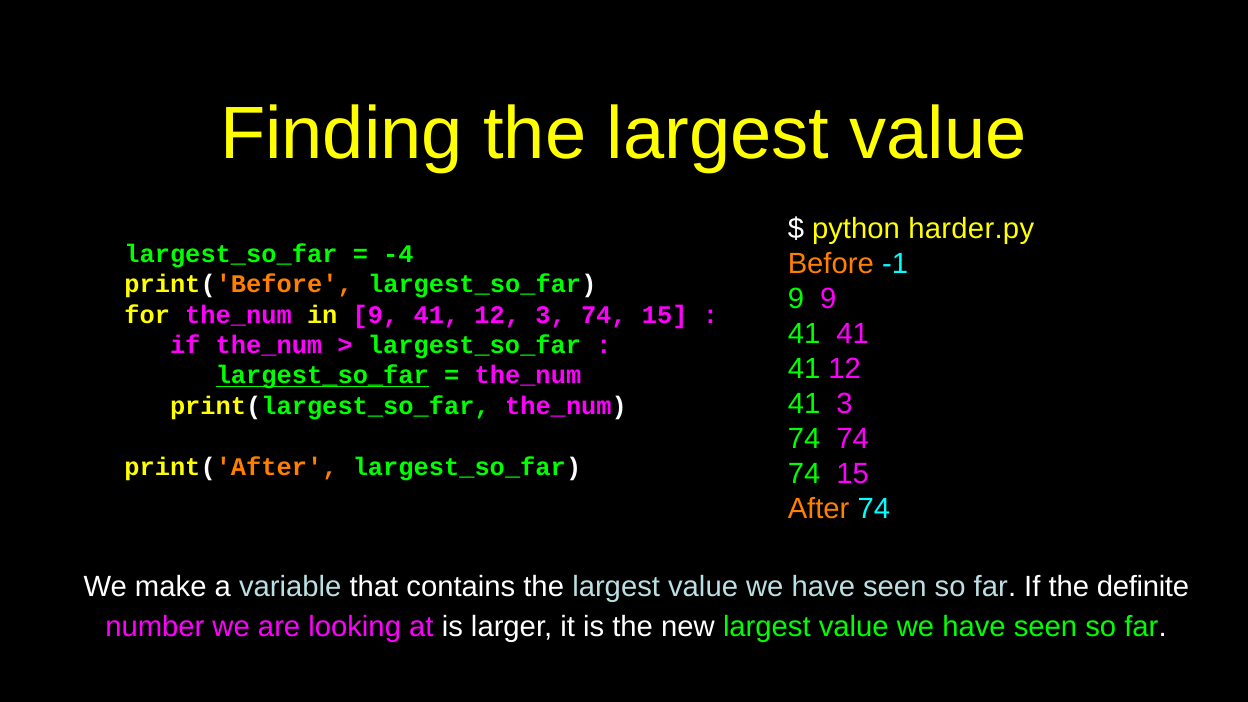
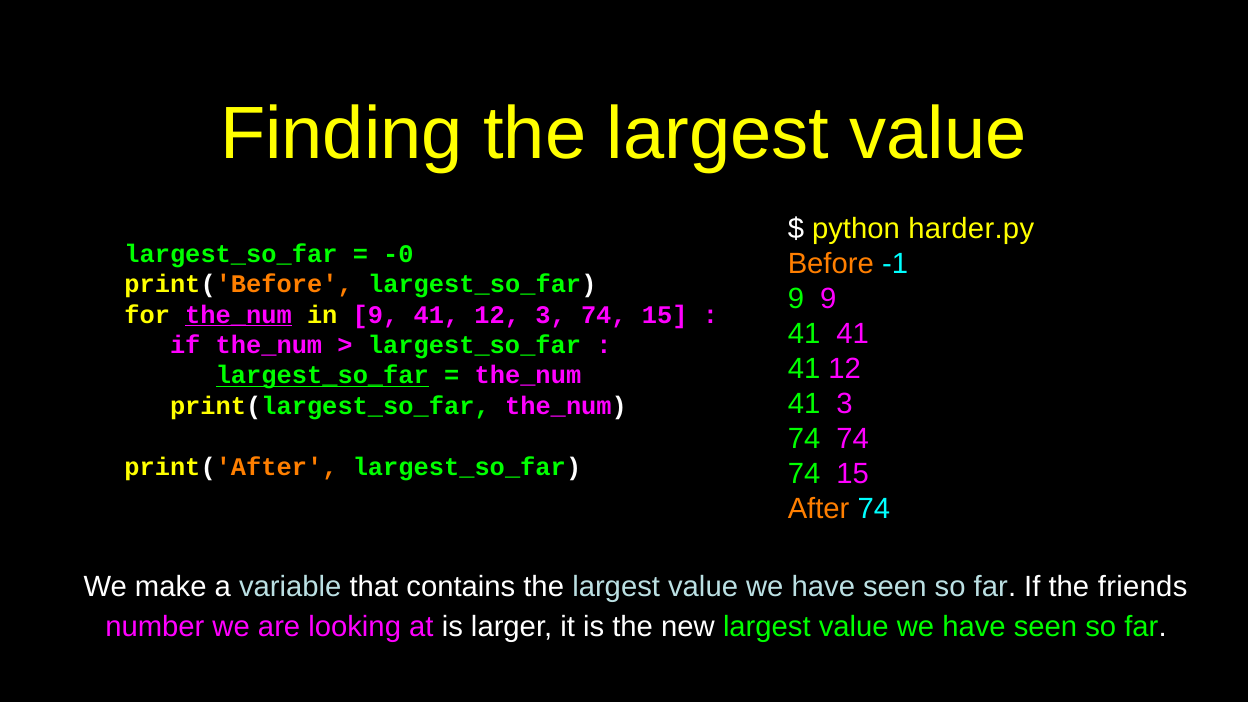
-4: -4 -> -0
the_num at (238, 315) underline: none -> present
definite: definite -> friends
